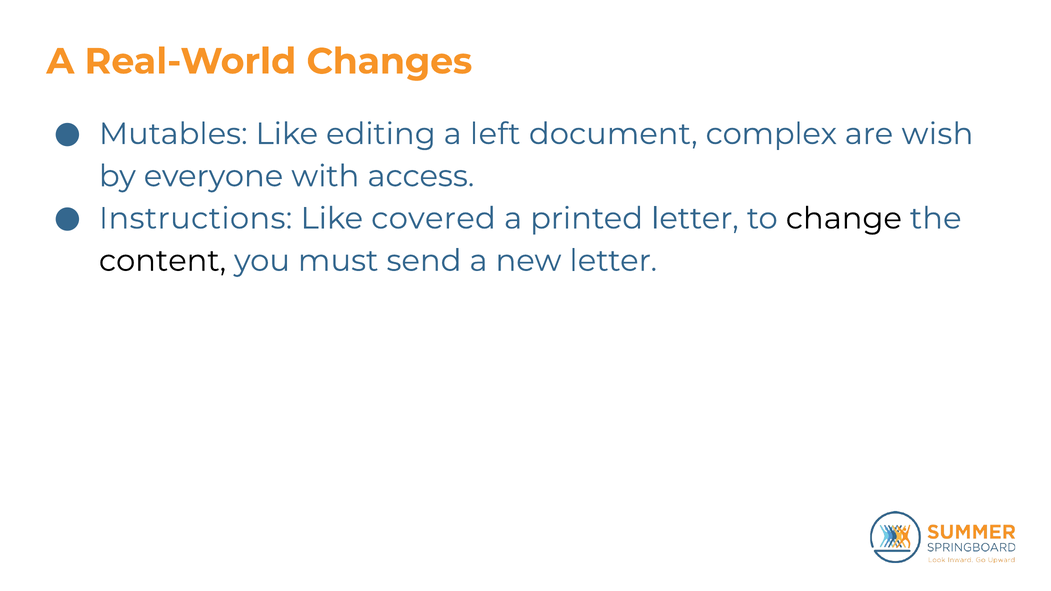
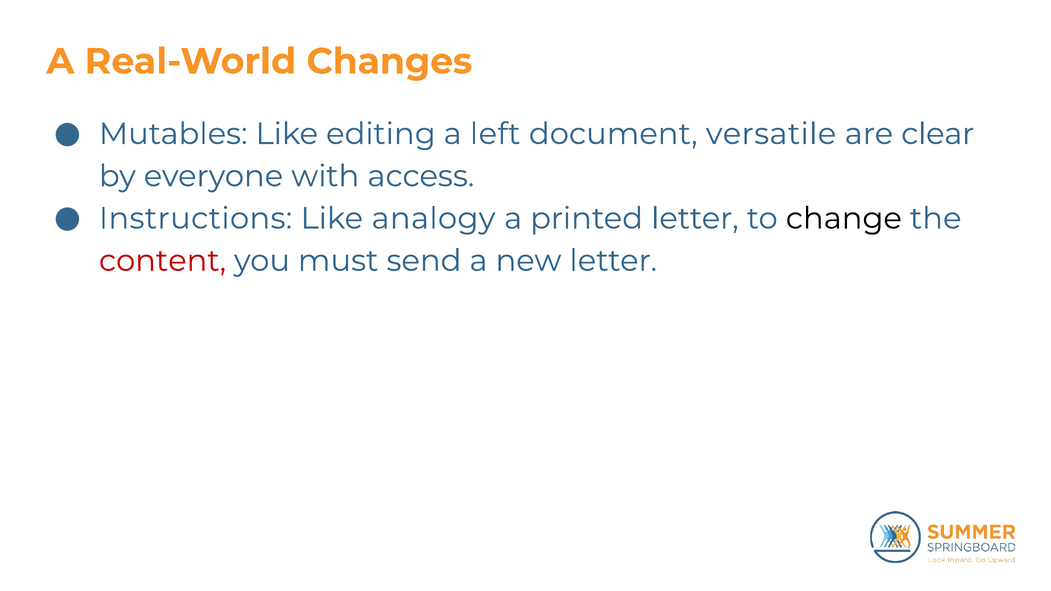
complex: complex -> versatile
wish: wish -> clear
covered: covered -> analogy
content colour: black -> red
